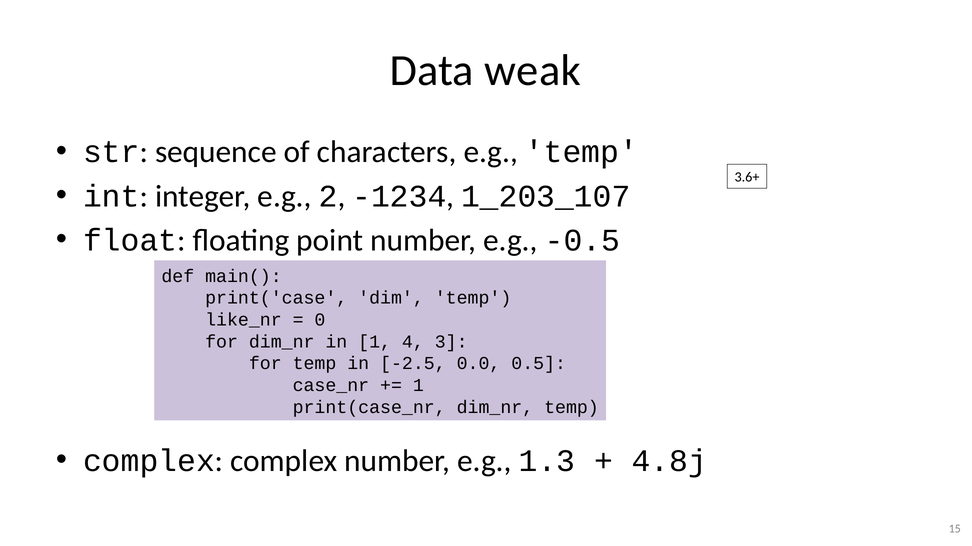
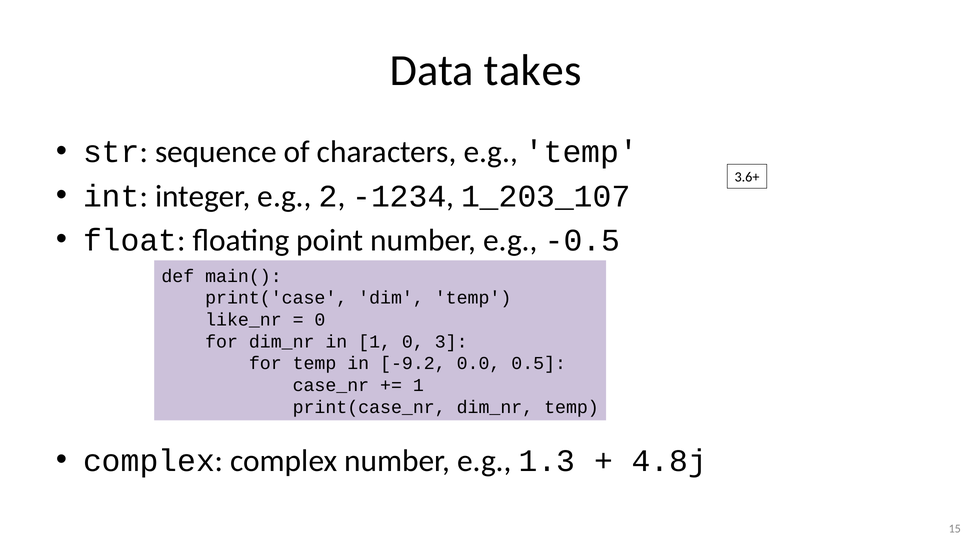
weak: weak -> takes
1 4: 4 -> 0
-2.5: -2.5 -> -9.2
